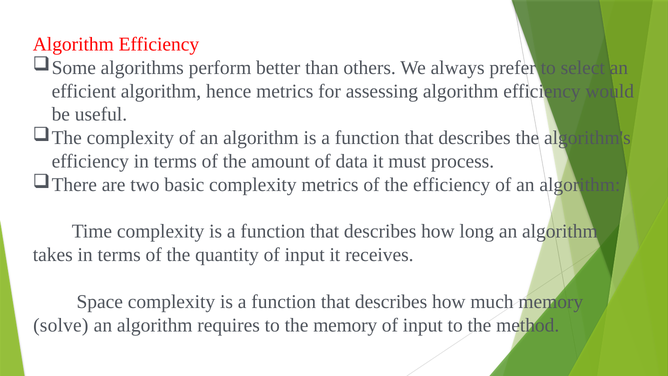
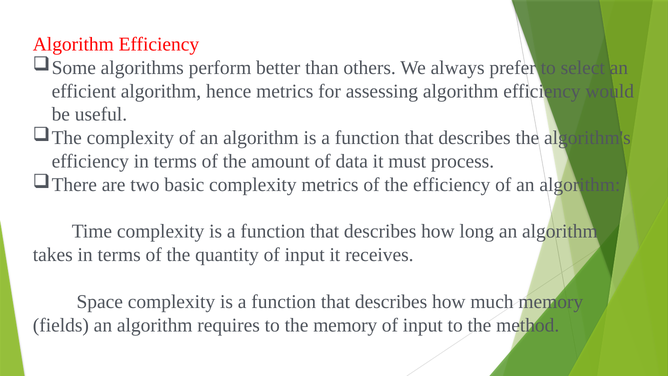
solve: solve -> fields
